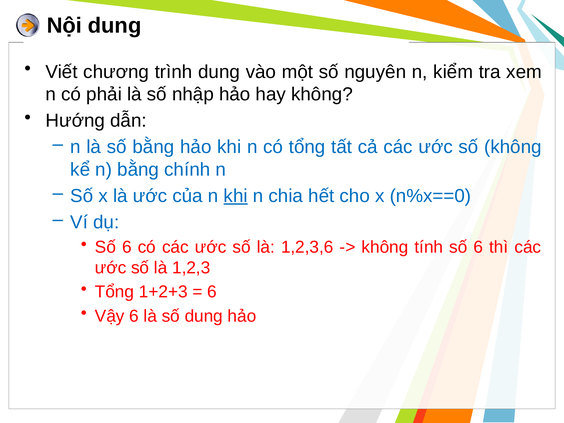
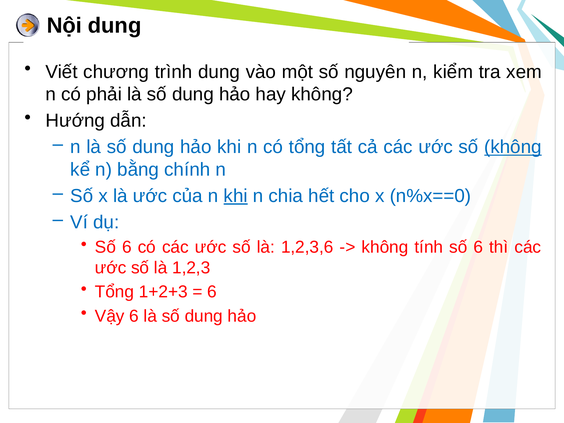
phải là số nhập: nhập -> dung
n là số bằng: bằng -> dung
không at (513, 147) underline: none -> present
